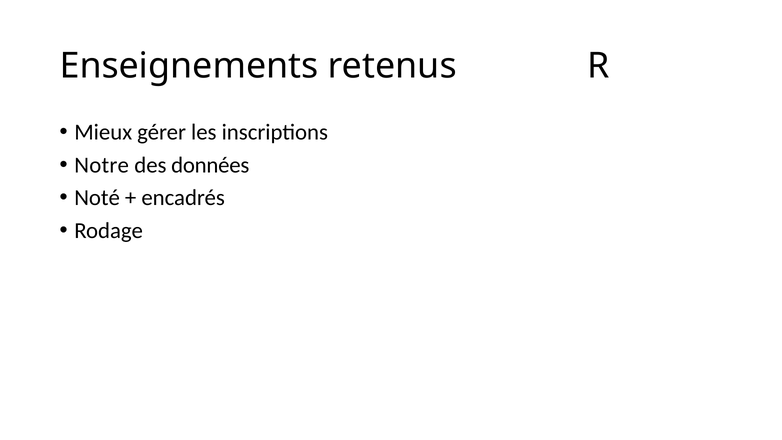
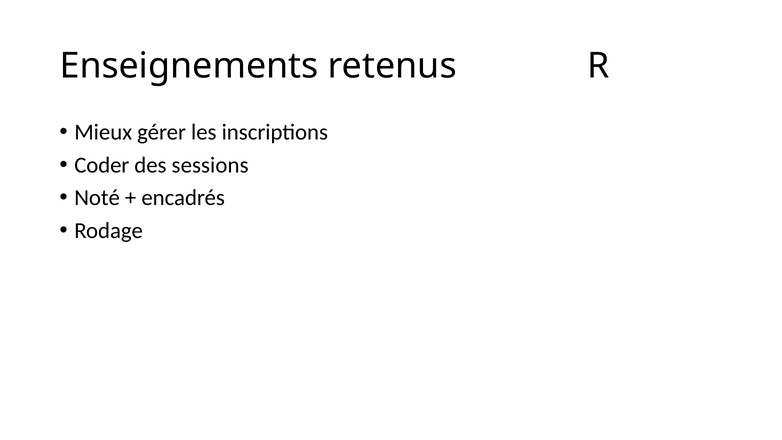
Notre: Notre -> Coder
données: données -> sessions
